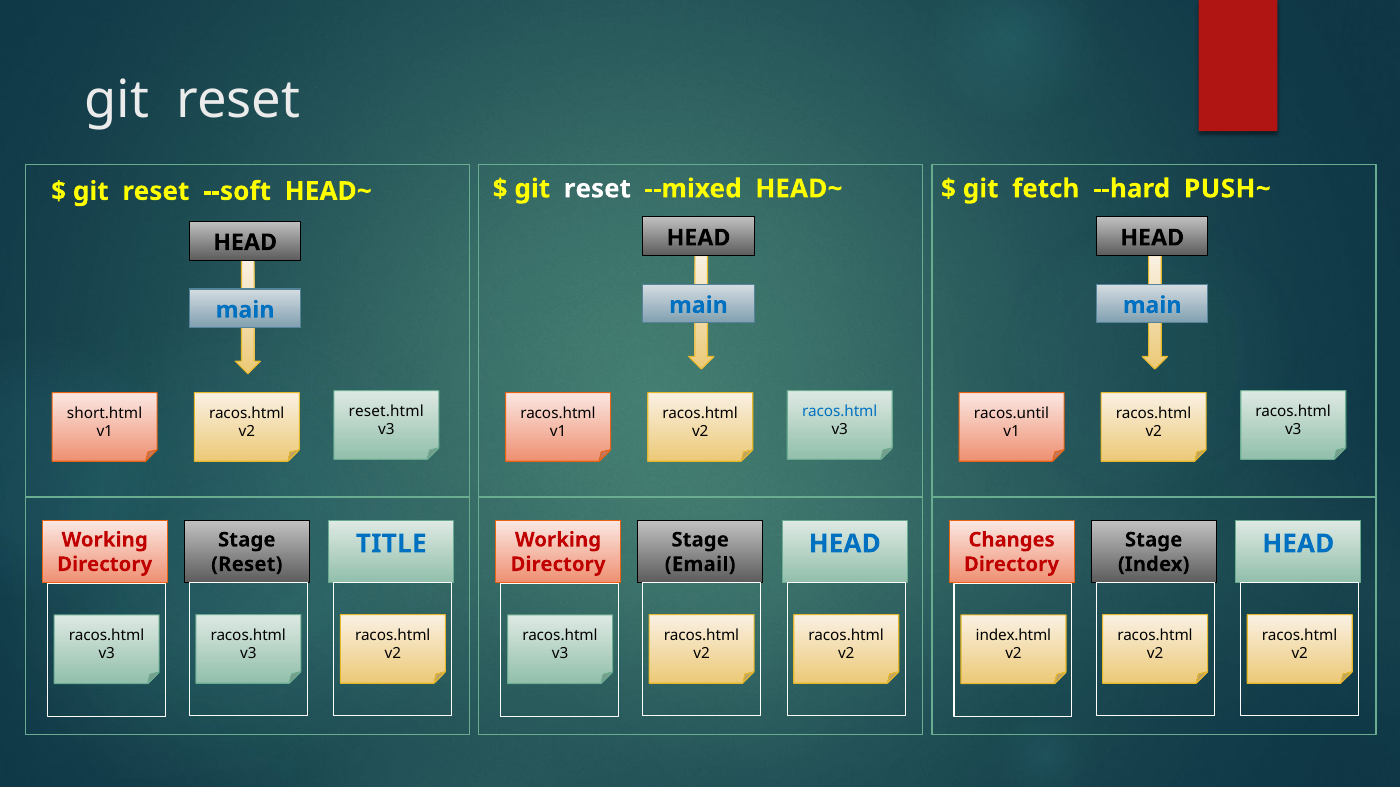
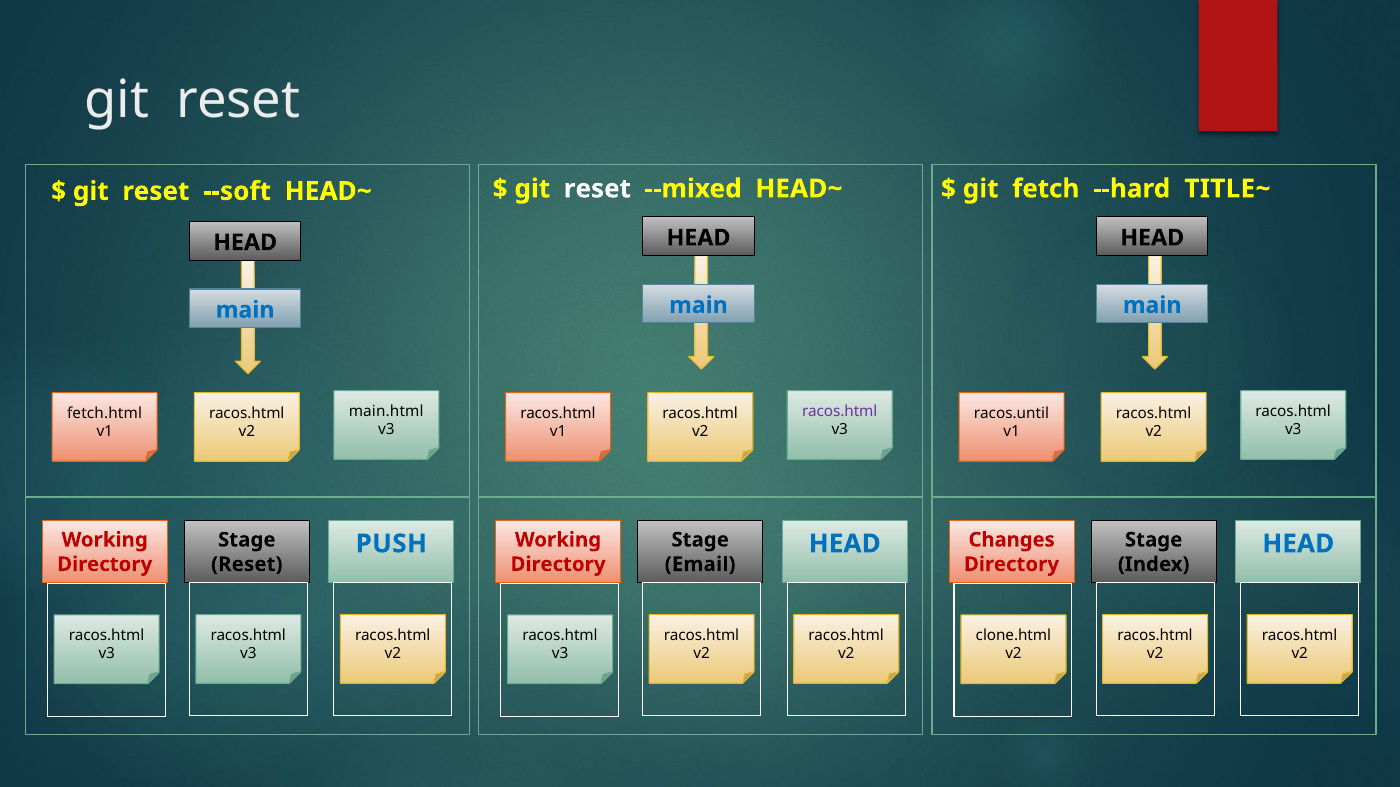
PUSH~: PUSH~ -> TITLE~
reset.html: reset.html -> main.html
racos.html at (840, 411) colour: blue -> purple
short.html: short.html -> fetch.html
TITLE: TITLE -> PUSH
index.html: index.html -> clone.html
